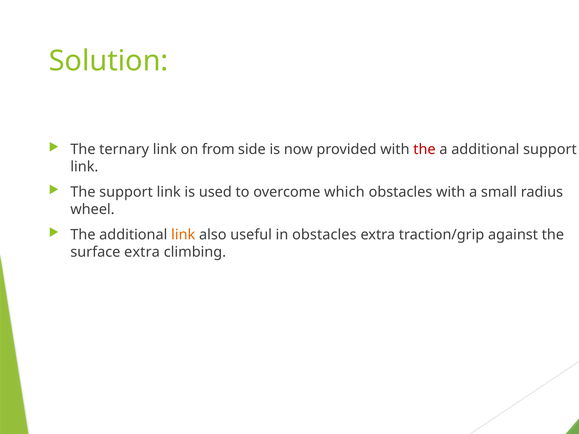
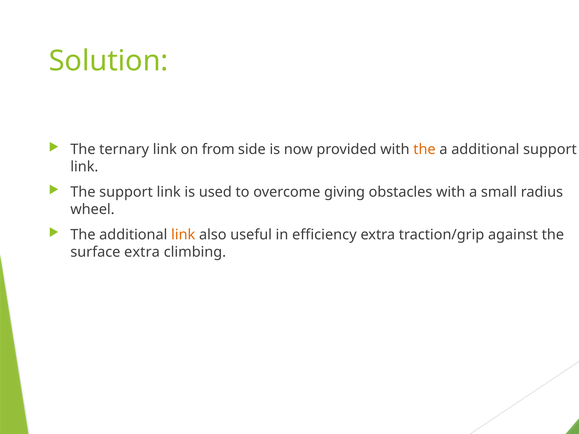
the at (424, 149) colour: red -> orange
which: which -> giving
in obstacles: obstacles -> efficiency
